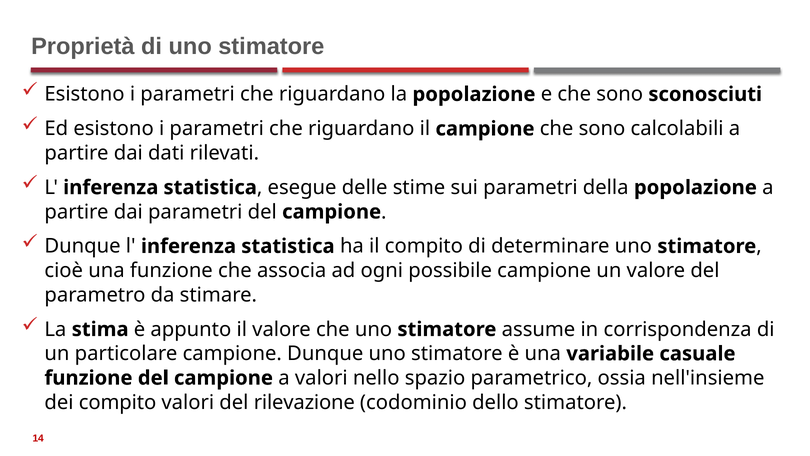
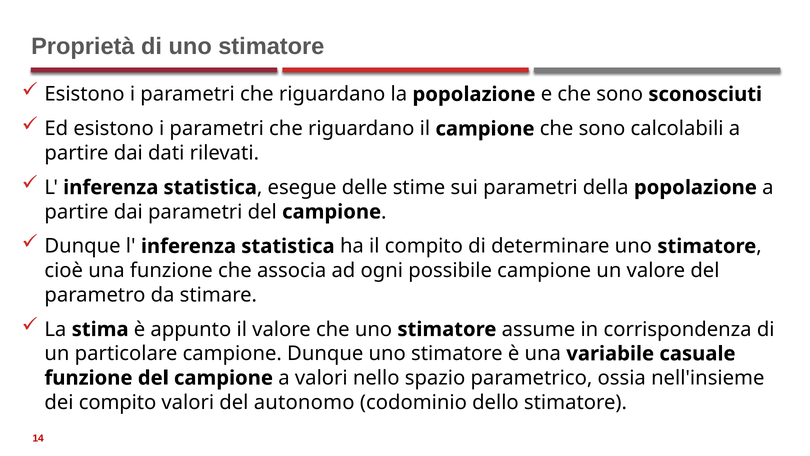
rilevazione: rilevazione -> autonomo
